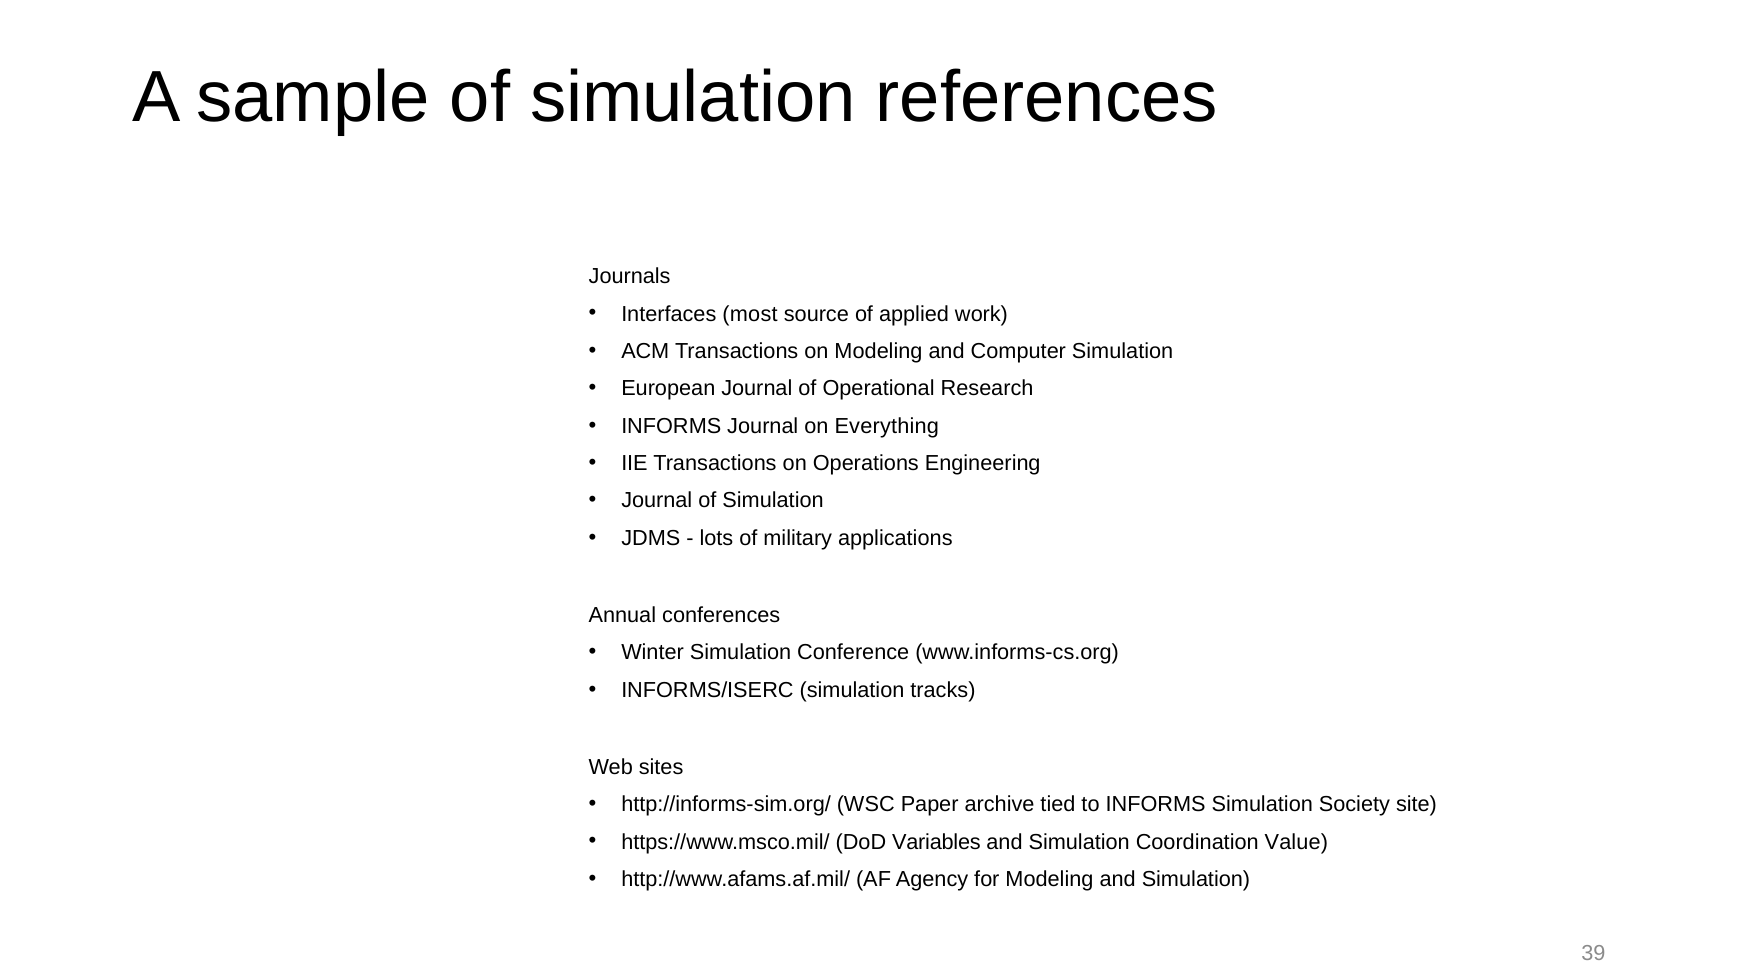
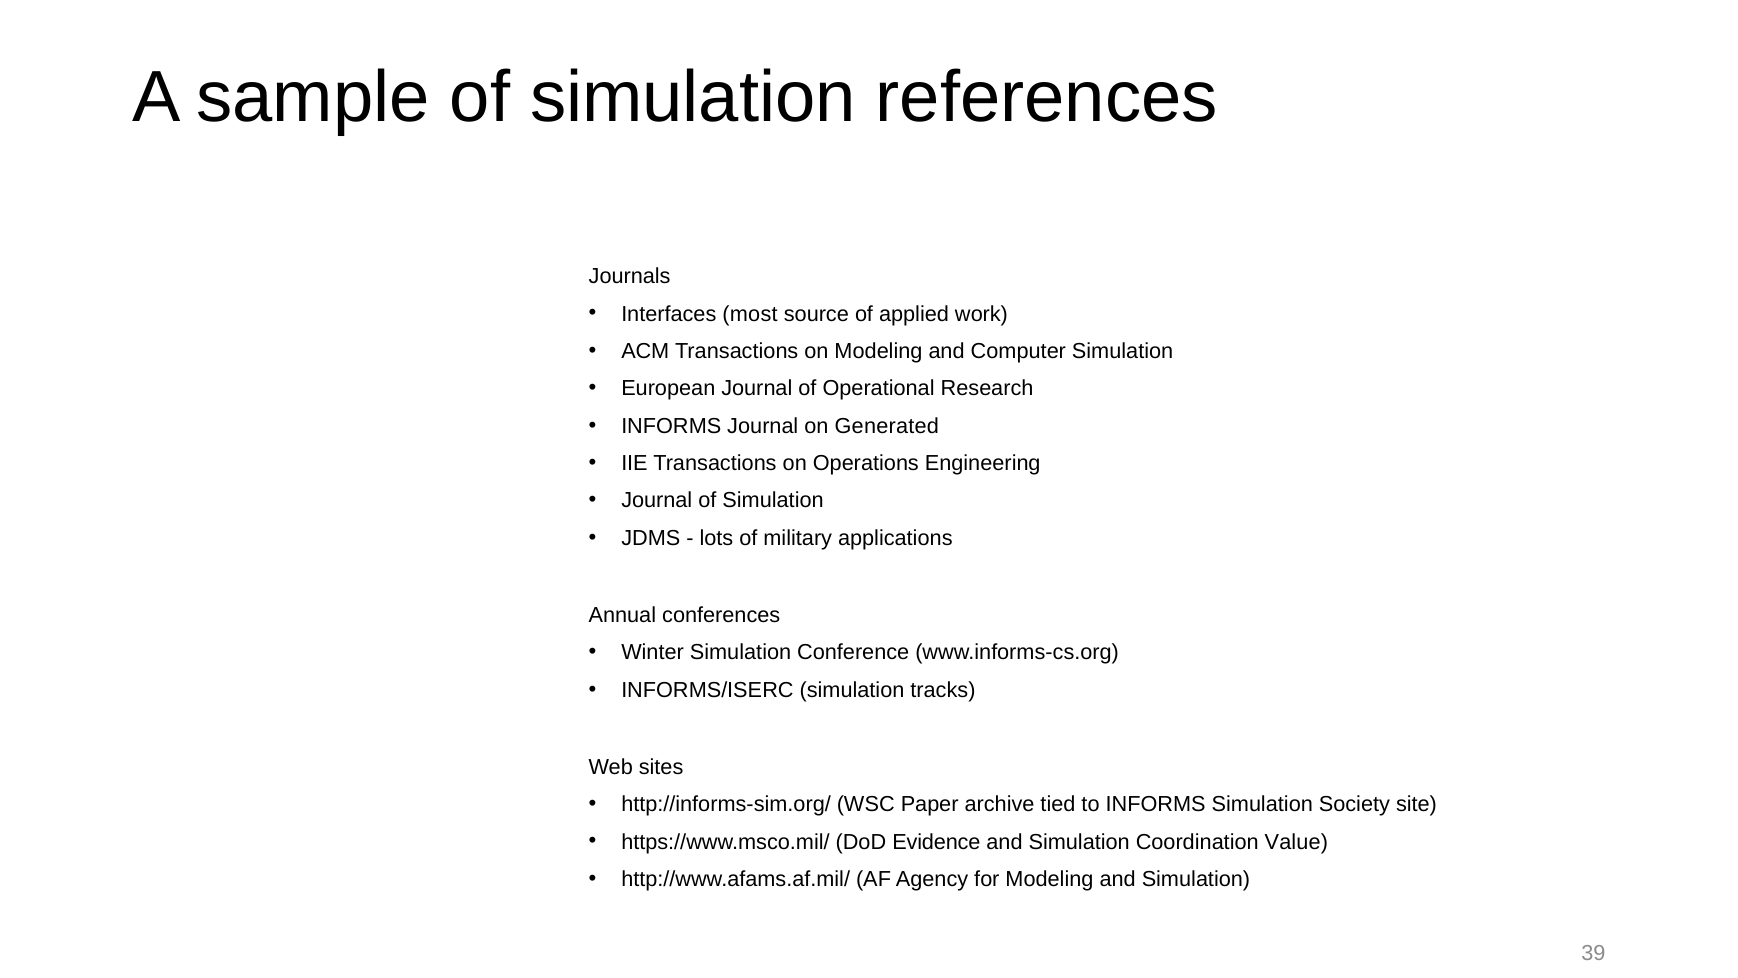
Everything: Everything -> Generated
Variables: Variables -> Evidence
